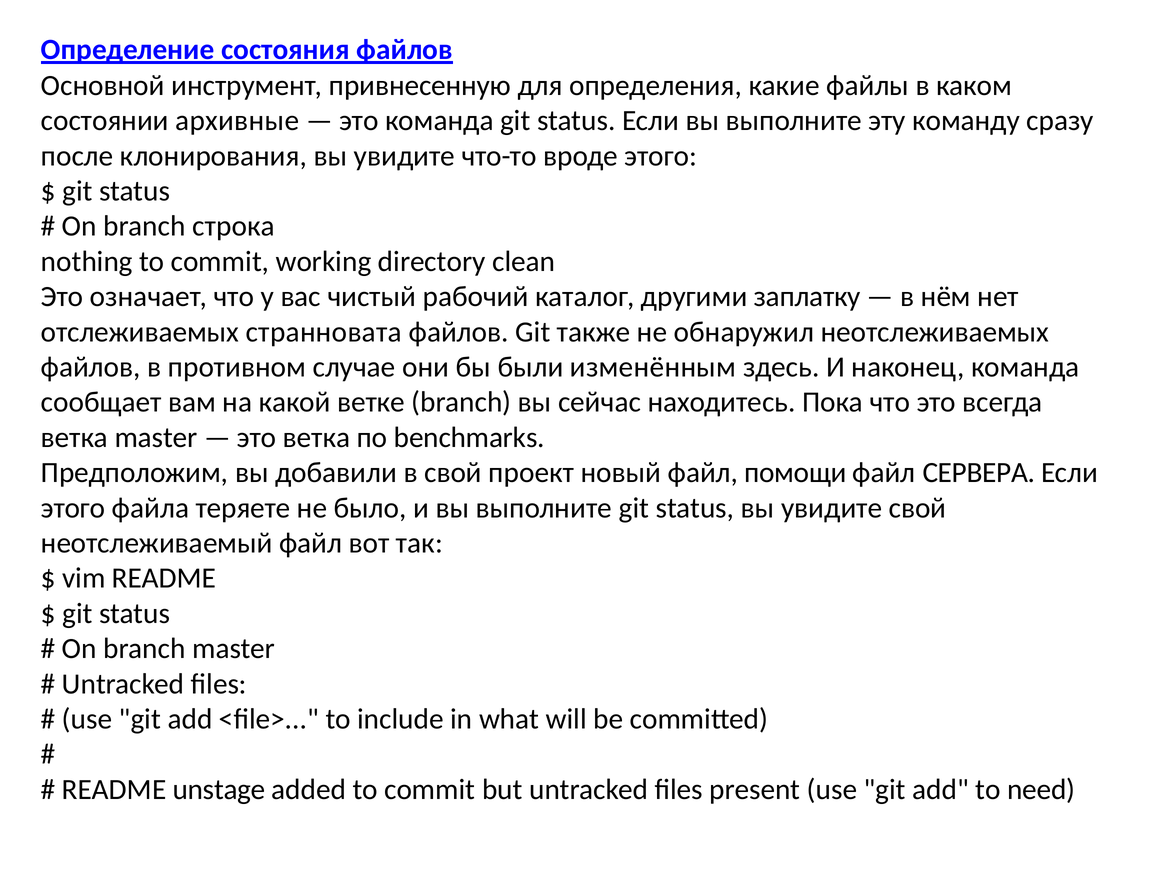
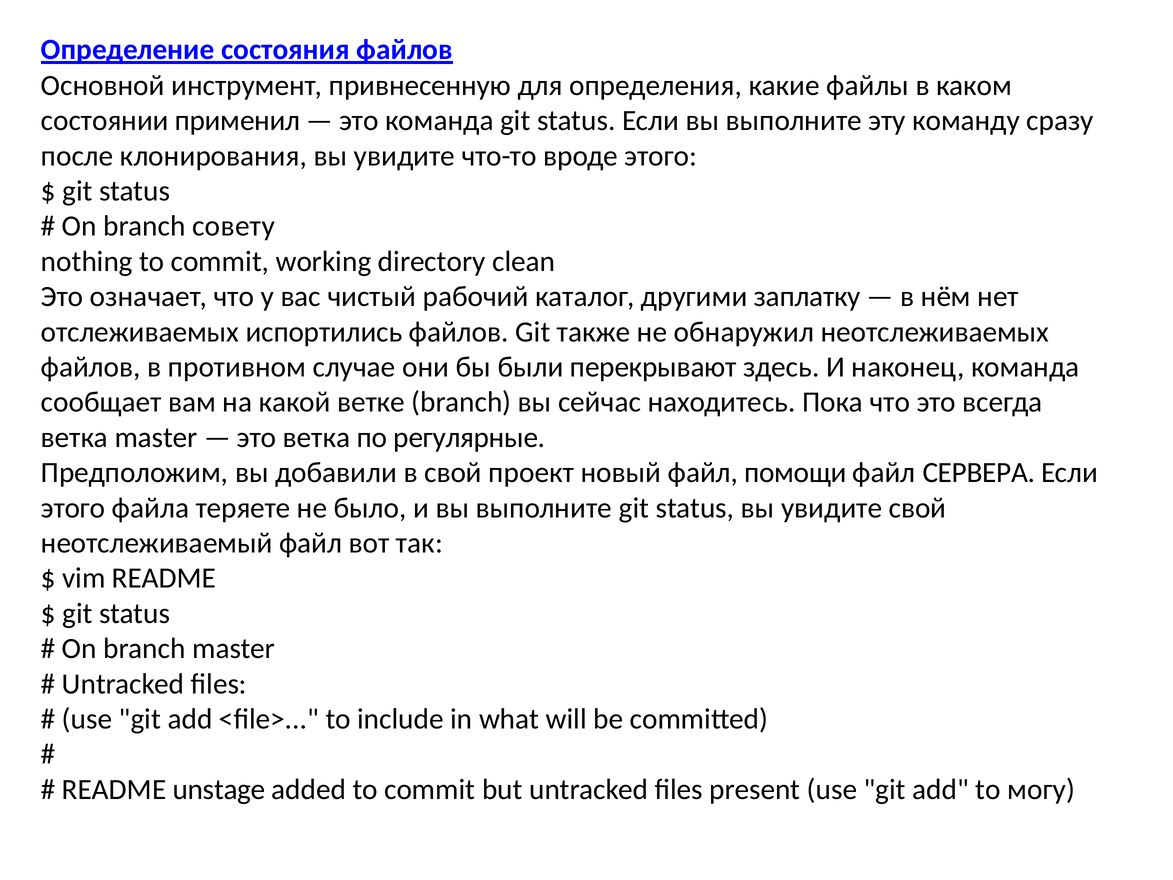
архивные: архивные -> применил
строка: строка -> совету
странновата: странновата -> испортились
изменённым: изменённым -> перекрывают
benchmarks: benchmarks -> регулярные
need: need -> могу
